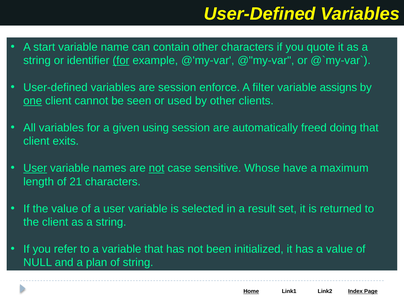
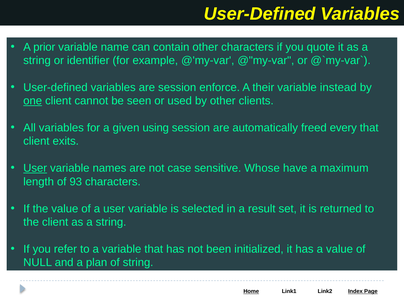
start: start -> prior
for at (121, 60) underline: present -> none
filter: filter -> their
assigns: assigns -> instead
doing: doing -> every
not at (157, 168) underline: present -> none
21: 21 -> 93
